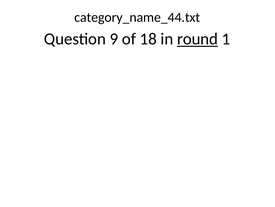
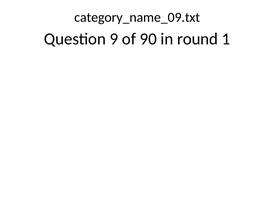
category_name_44.txt: category_name_44.txt -> category_name_09.txt
18: 18 -> 90
round underline: present -> none
